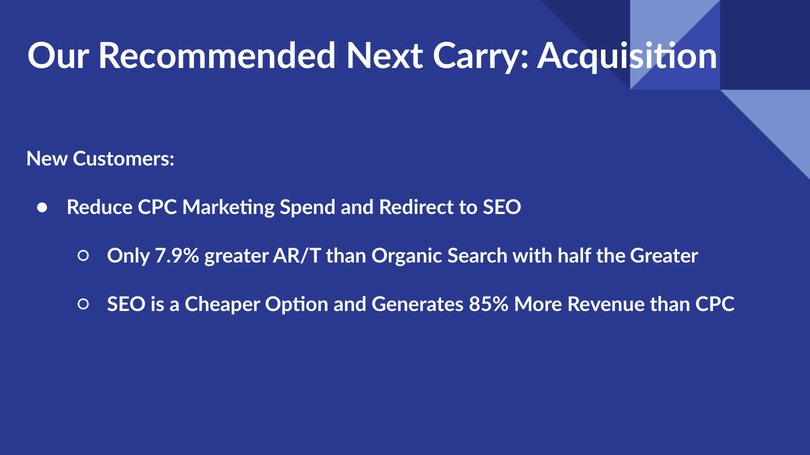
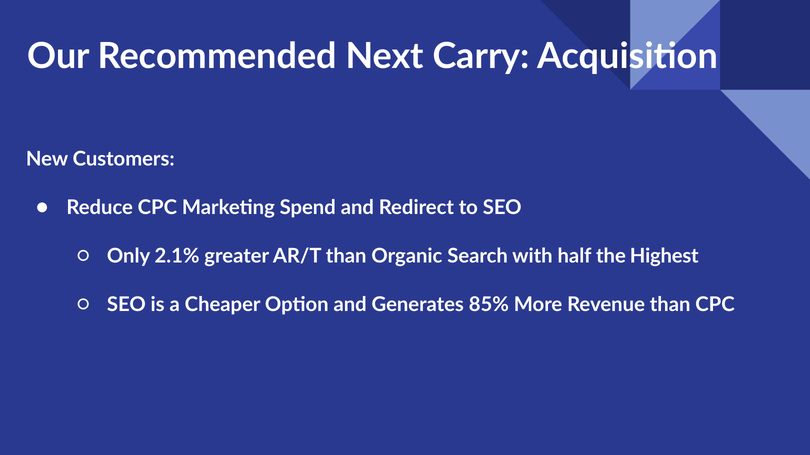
7.9%: 7.9% -> 2.1%
the Greater: Greater -> Highest
